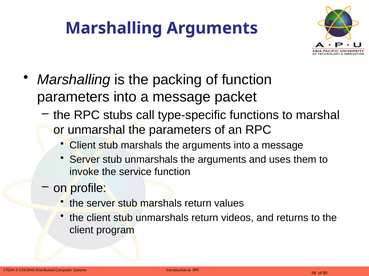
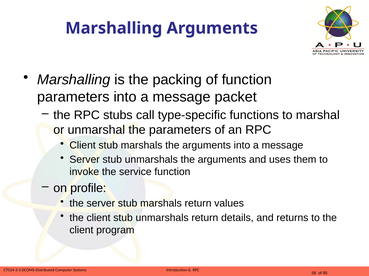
videos: videos -> details
